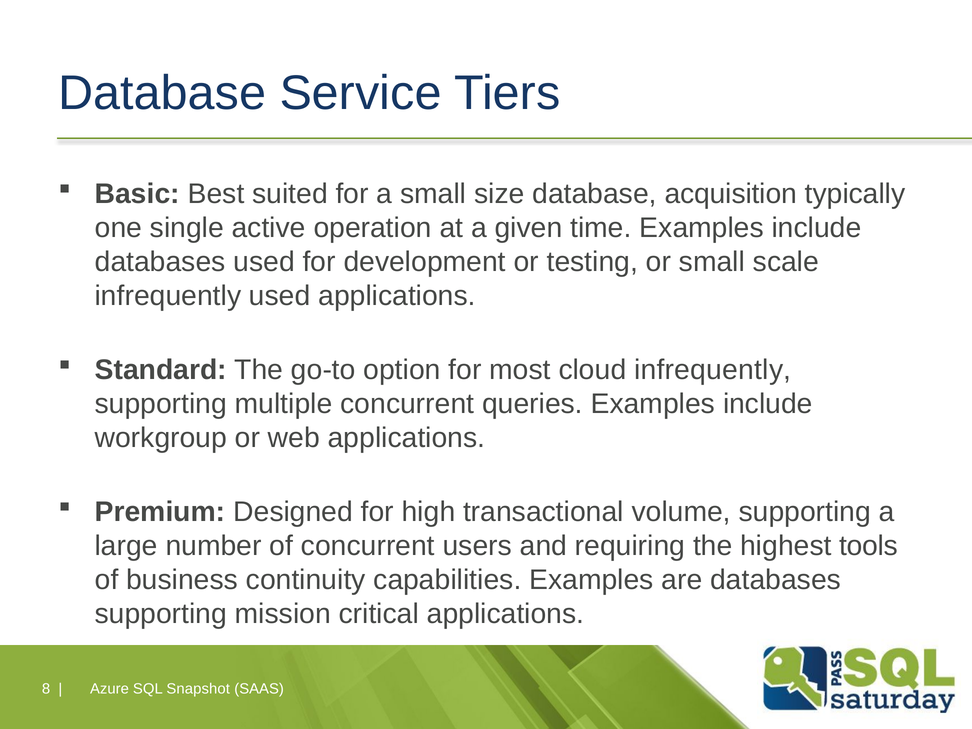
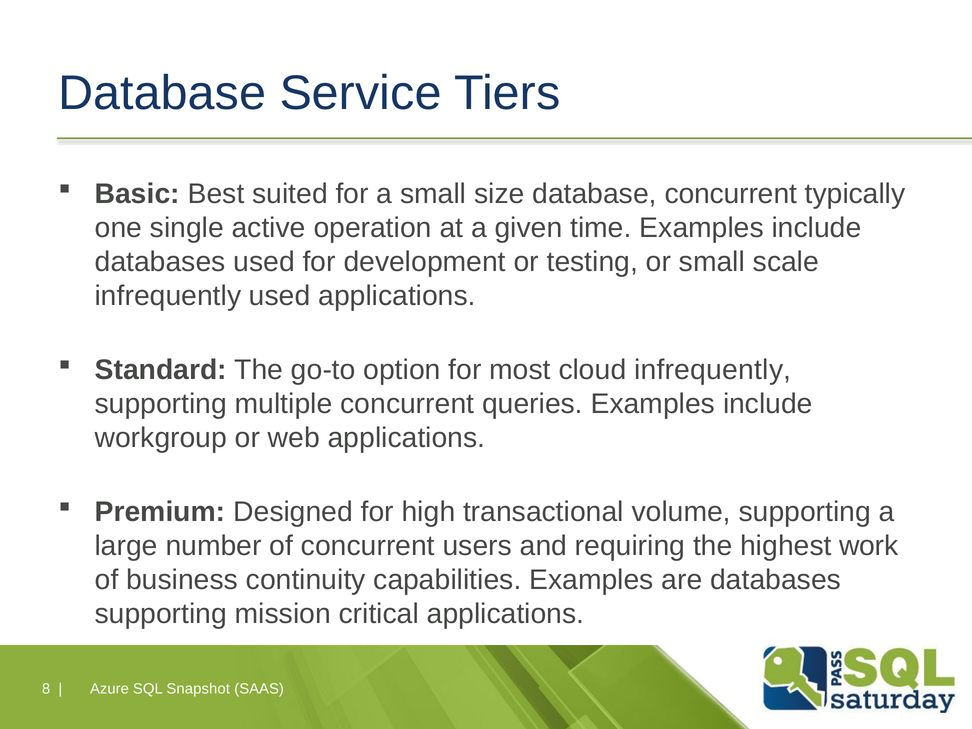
database acquisition: acquisition -> concurrent
tools: tools -> work
